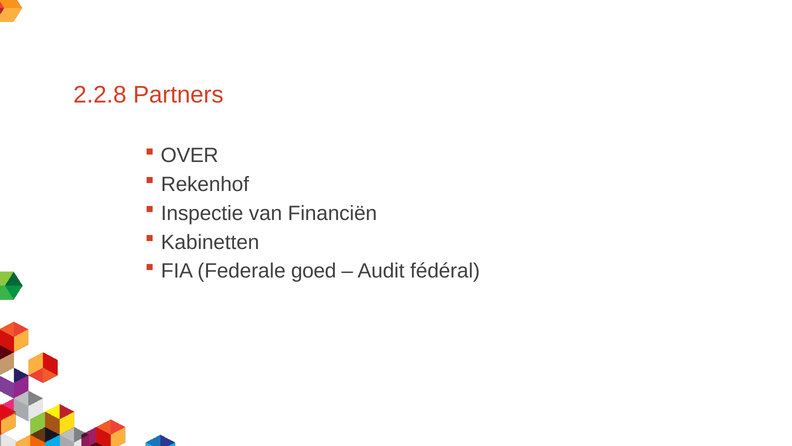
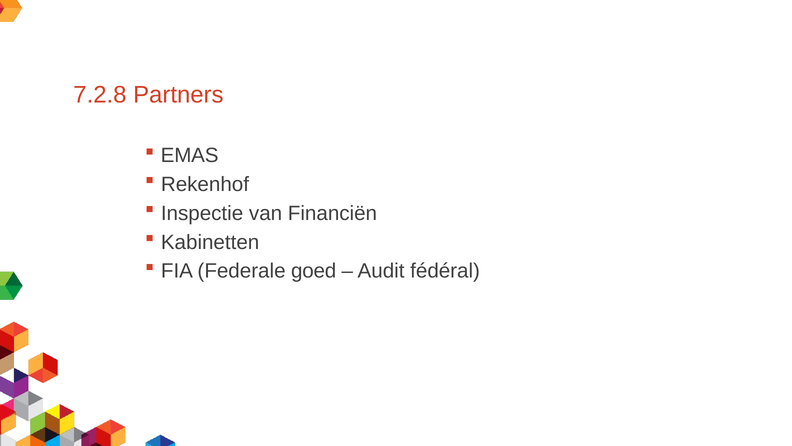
2.2.8: 2.2.8 -> 7.2.8
OVER: OVER -> EMAS
